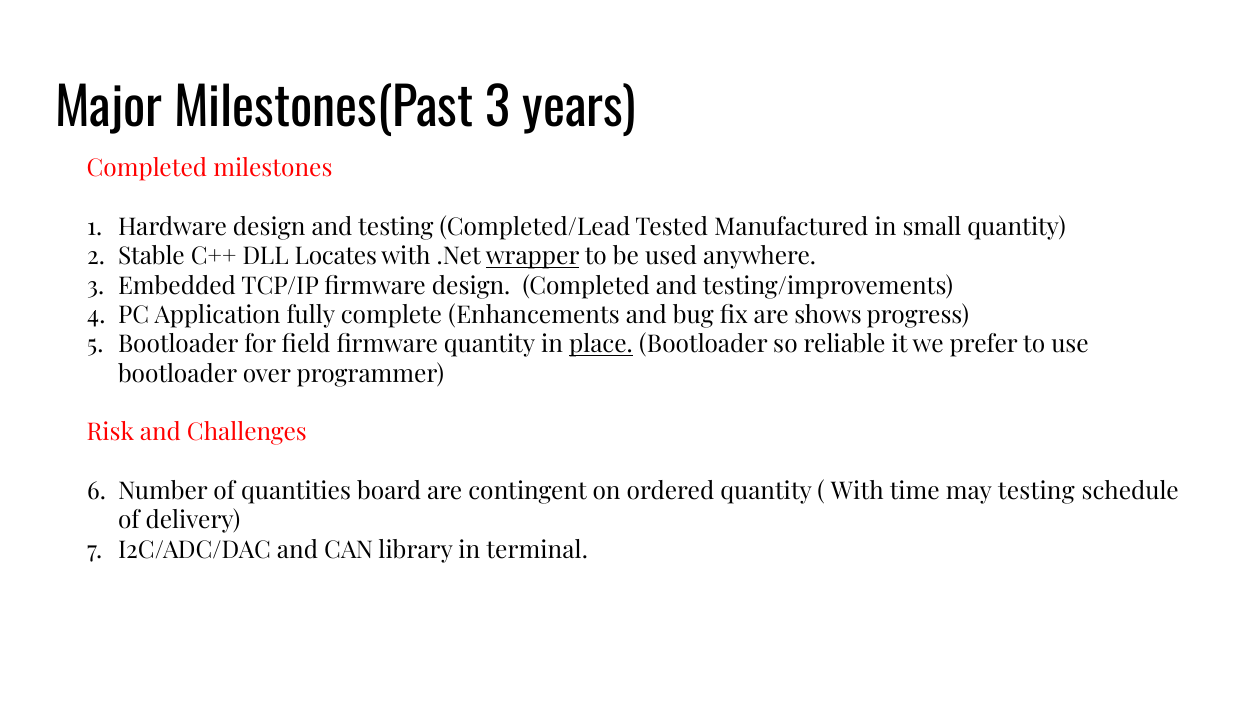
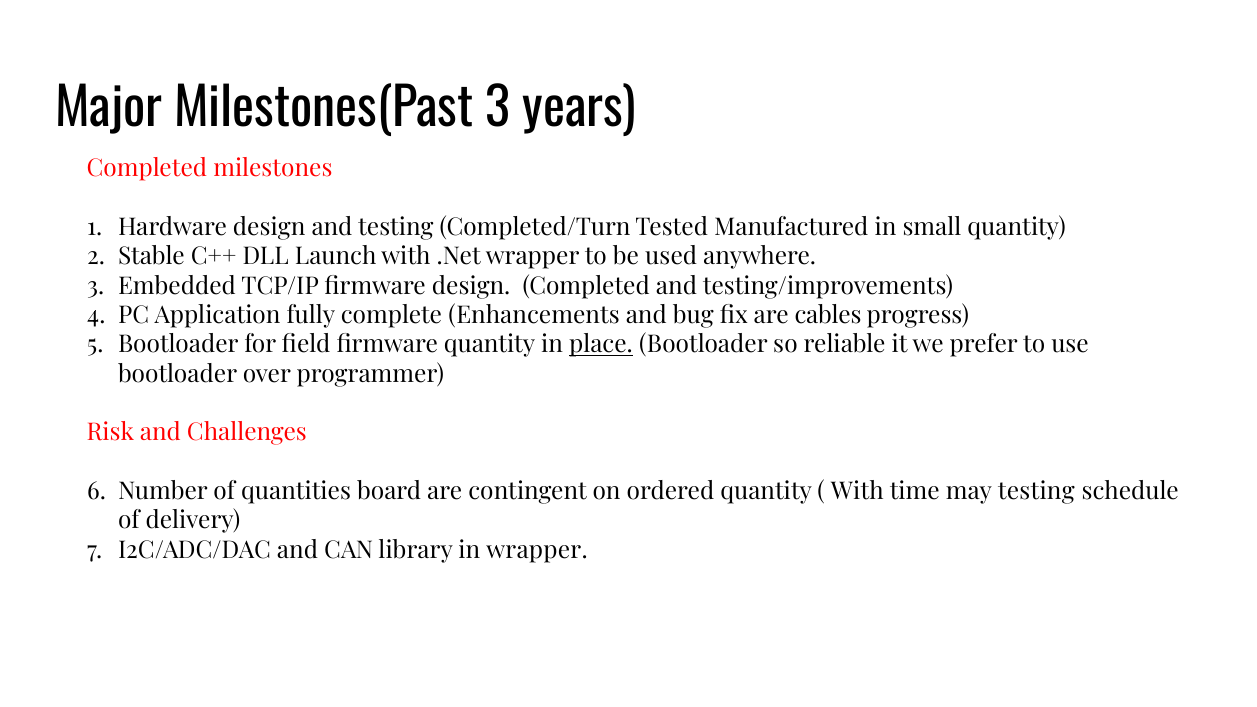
Completed/Lead: Completed/Lead -> Completed/Turn
Locates: Locates -> Launch
wrapper at (533, 257) underline: present -> none
shows: shows -> cables
in terminal: terminal -> wrapper
